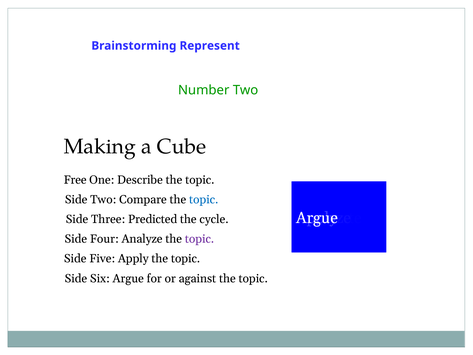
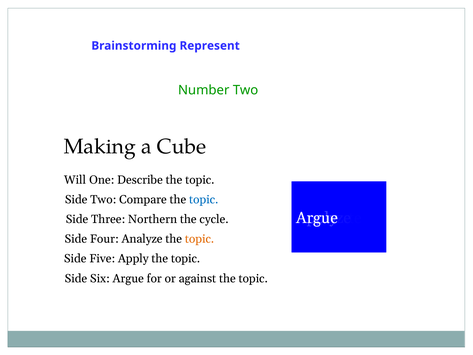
Free: Free -> Will
Predicted: Predicted -> Northern
topic at (199, 239) colour: purple -> orange
